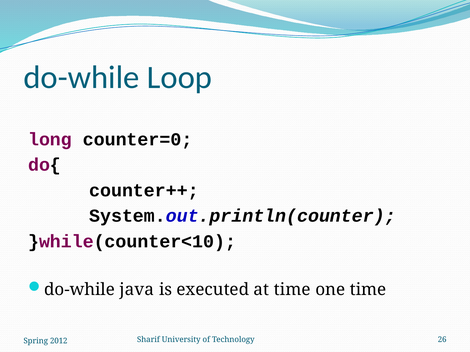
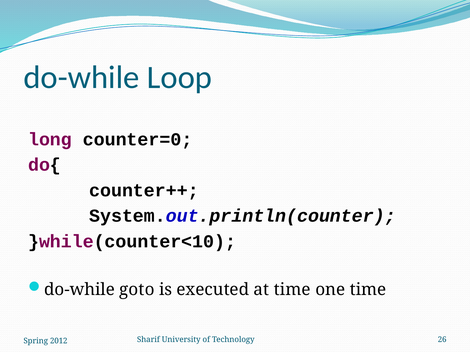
java: java -> goto
